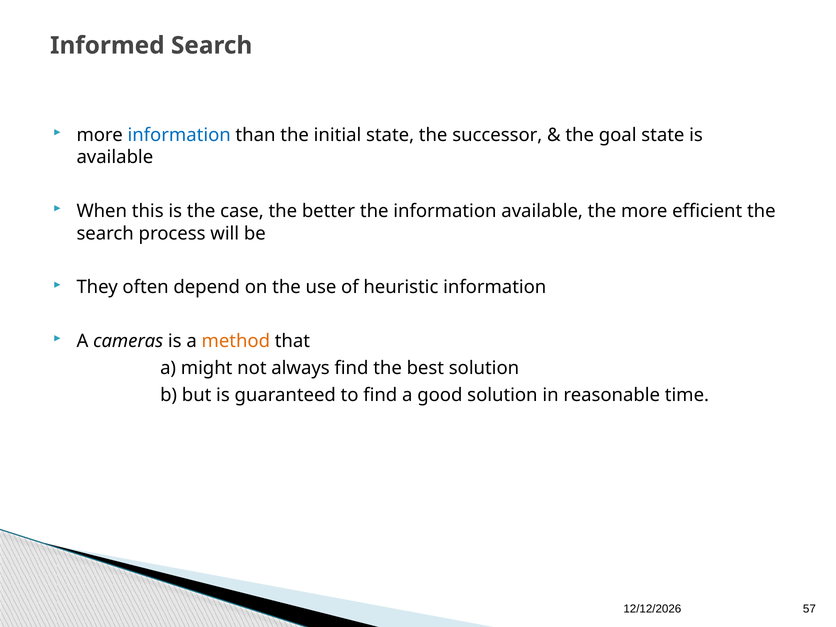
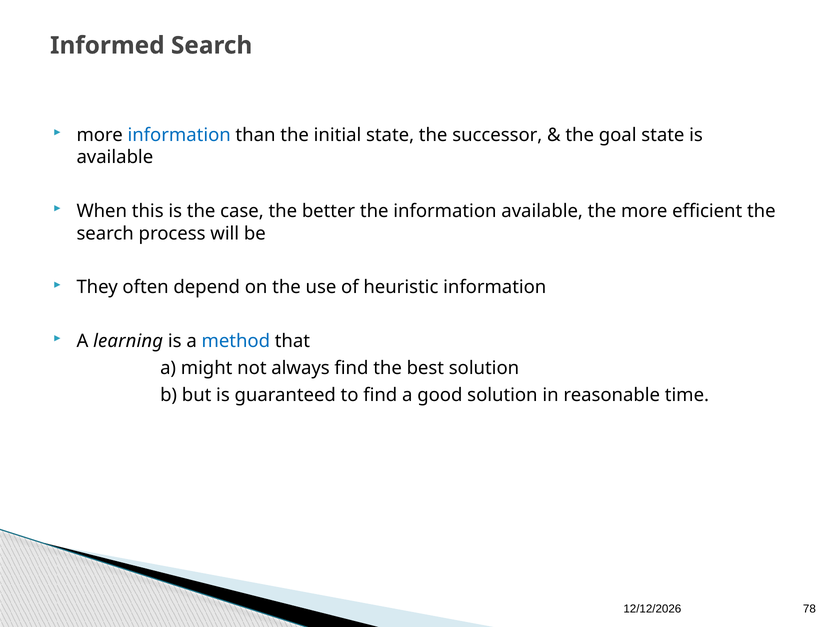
cameras: cameras -> learning
method colour: orange -> blue
57: 57 -> 78
